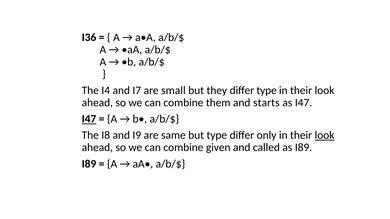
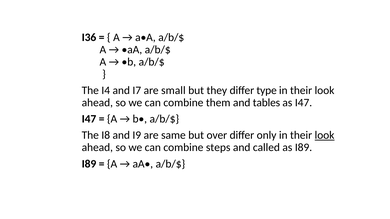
starts: starts -> tables
I47 at (89, 119) underline: present -> none
but type: type -> over
given: given -> steps
